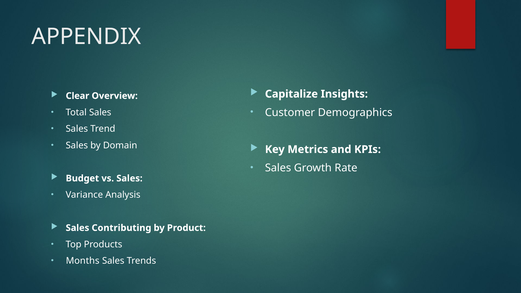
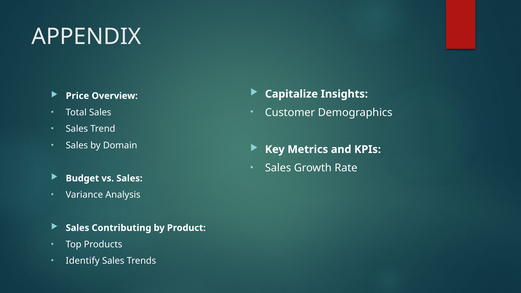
Clear: Clear -> Price
Months: Months -> Identify
